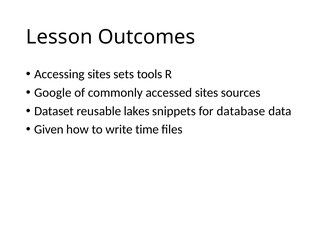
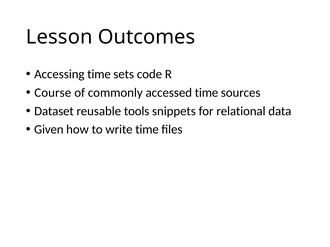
Accessing sites: sites -> time
tools: tools -> code
Google: Google -> Course
accessed sites: sites -> time
lakes: lakes -> tools
database: database -> relational
